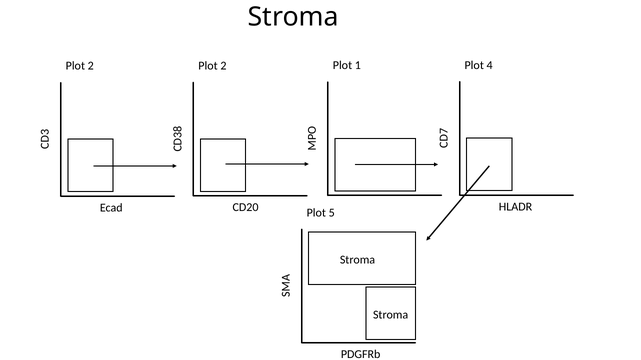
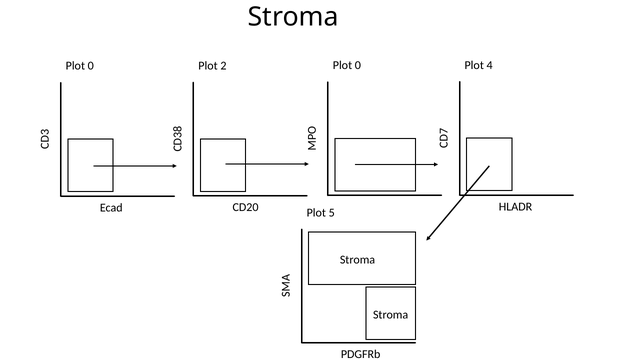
1 at (358, 65): 1 -> 0
2 at (91, 66): 2 -> 0
